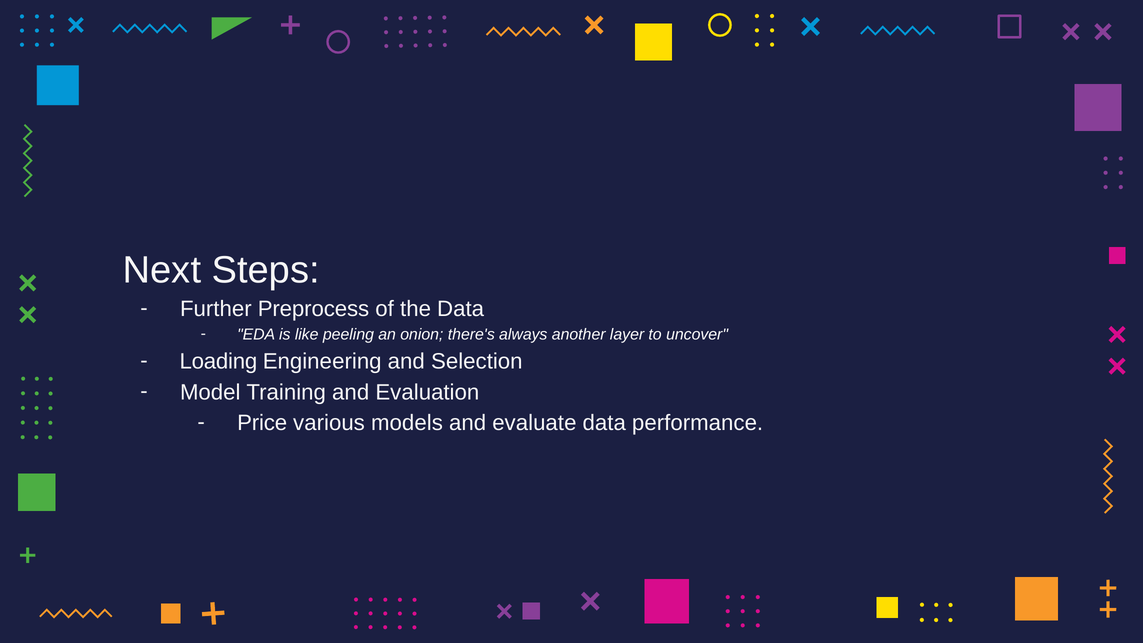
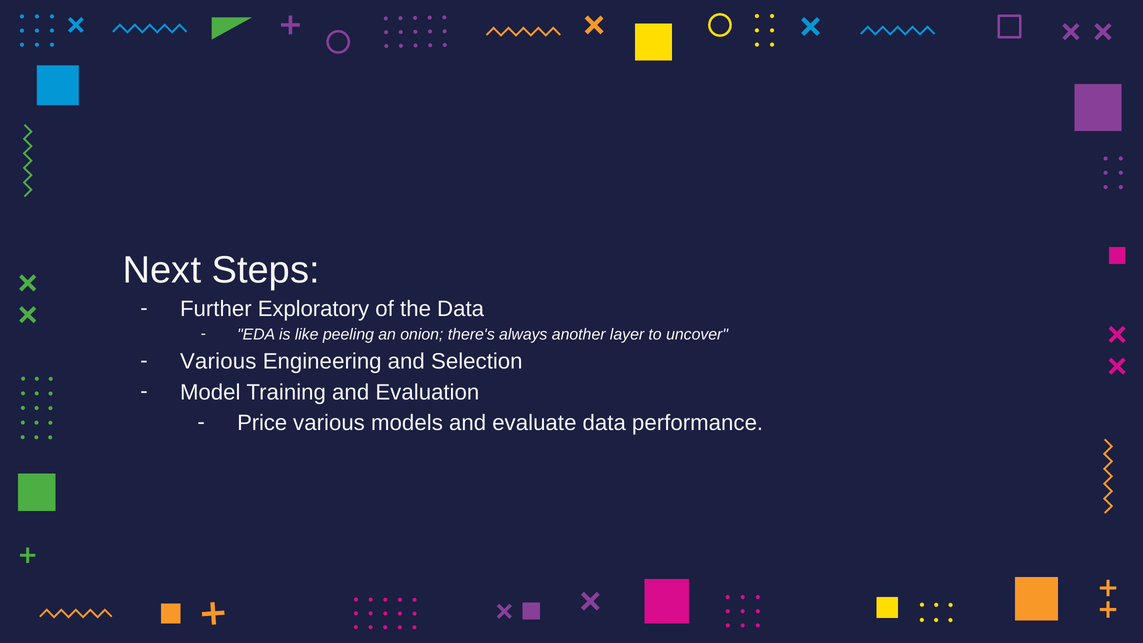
Preprocess: Preprocess -> Exploratory
Loading at (218, 362): Loading -> Various
